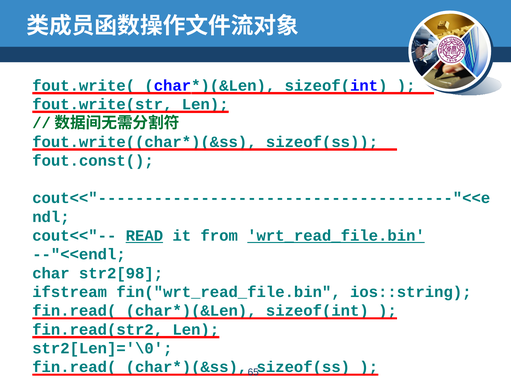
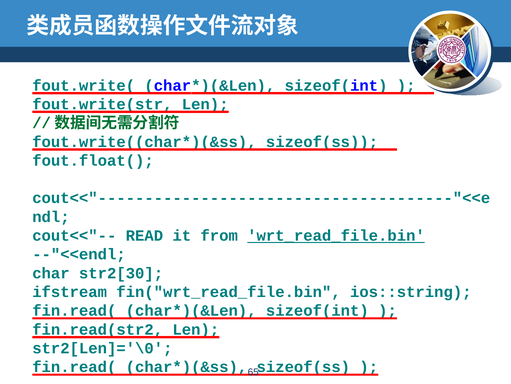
fout.const(: fout.const( -> fout.float(
READ underline: present -> none
str2[98: str2[98 -> str2[30
